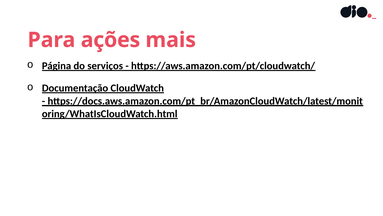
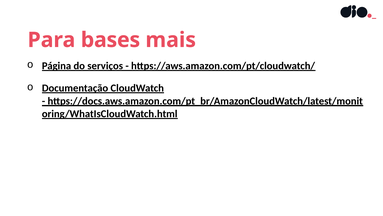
ações: ações -> bases
